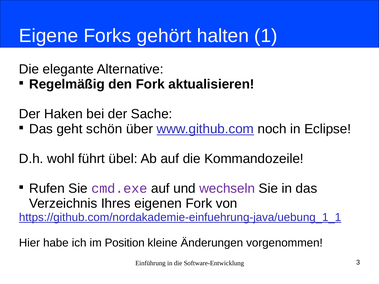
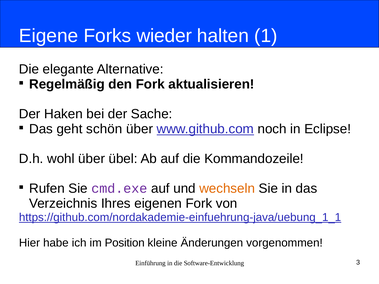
gehört: gehört -> wieder
wohl führt: führt -> über
wechseln colour: purple -> orange
